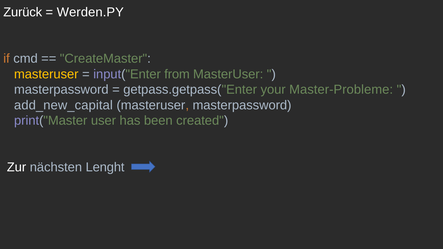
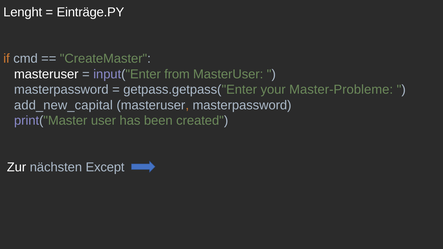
Zurück: Zurück -> Lenght
Werden.PY: Werden.PY -> Einträge.PY
masteruser at (46, 74) colour: yellow -> white
Lenght: Lenght -> Except
